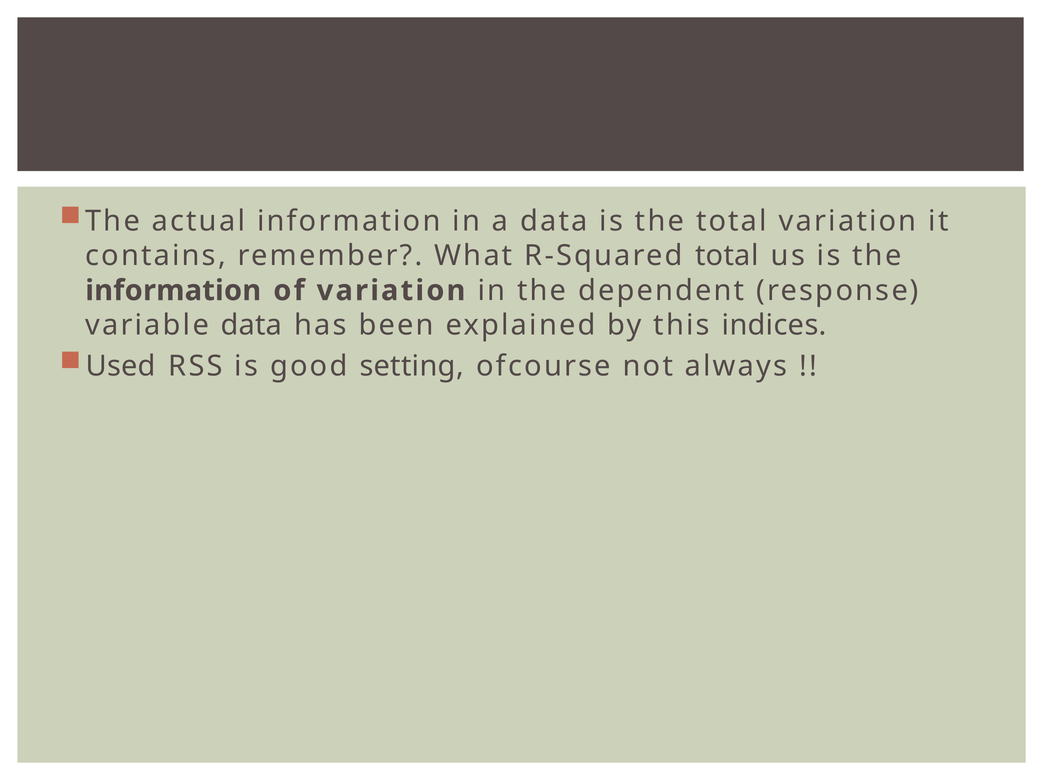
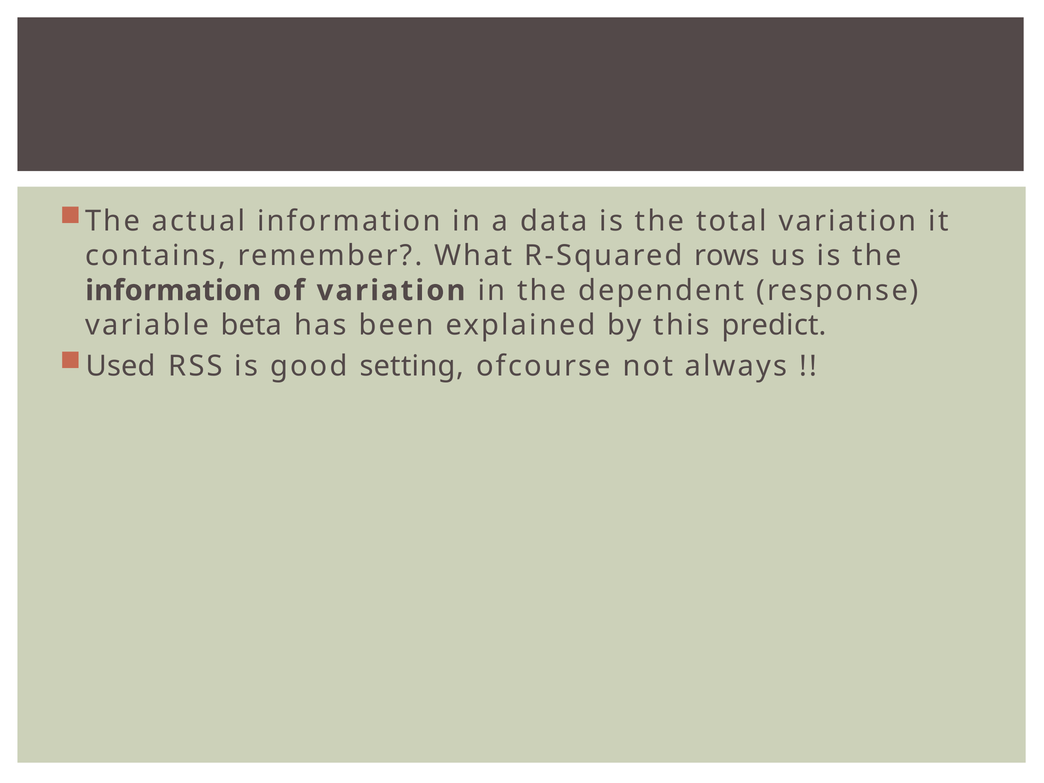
R-Squared total: total -> rows
variable data: data -> beta
indices: indices -> predict
